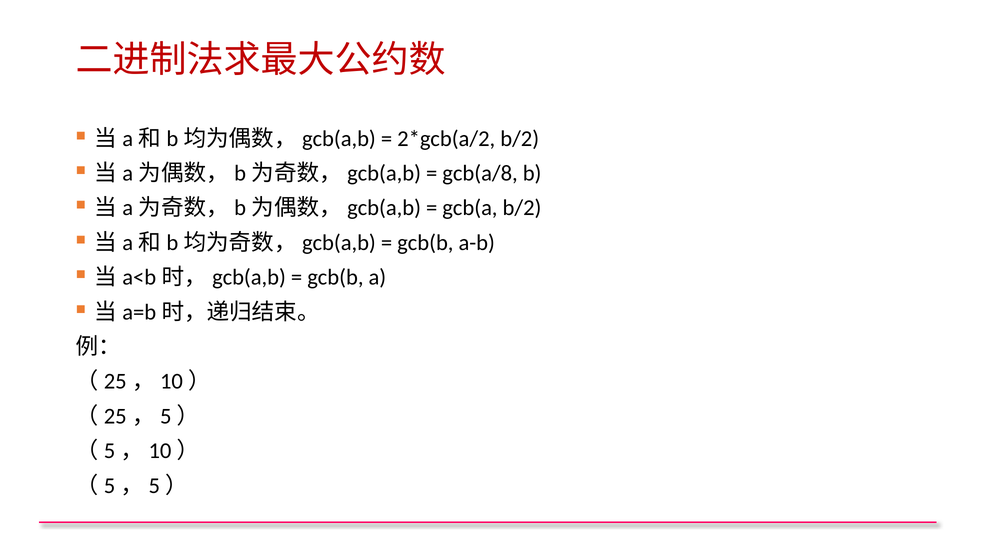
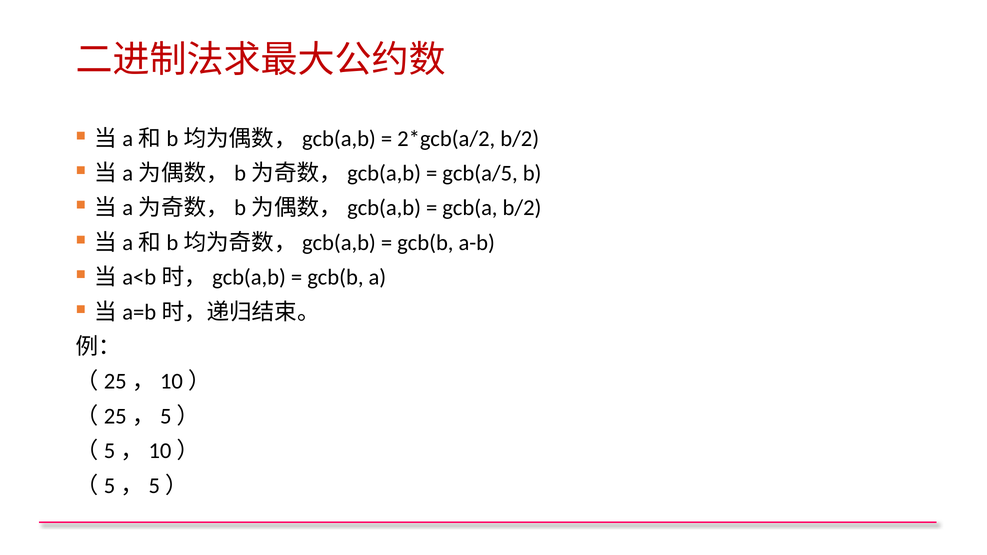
gcb(a/8: gcb(a/8 -> gcb(a/5
